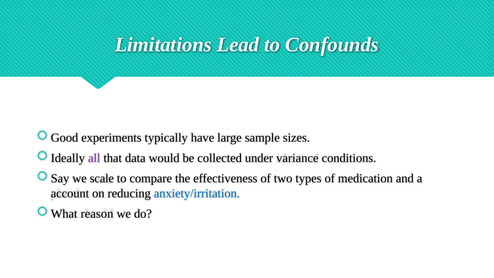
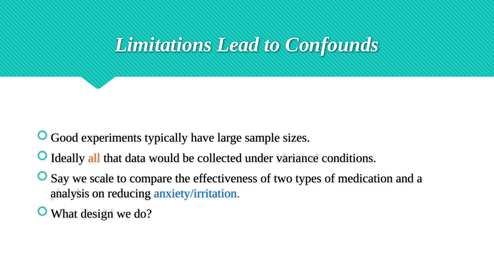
all colour: purple -> orange
account: account -> analysis
reason: reason -> design
